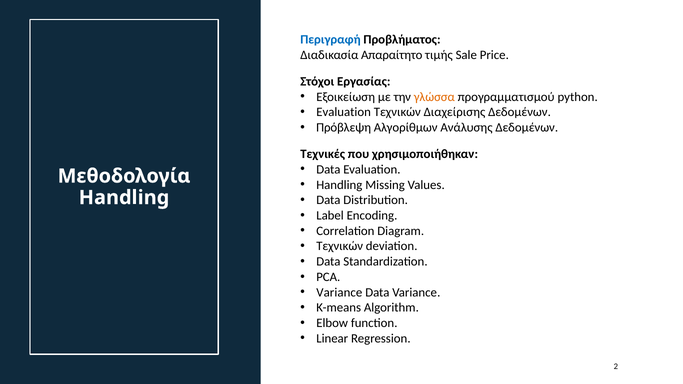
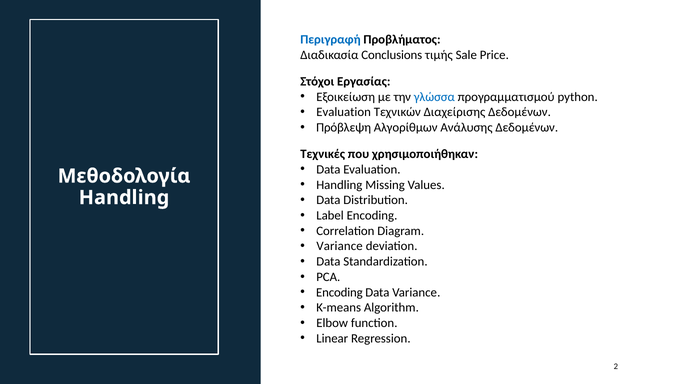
Απαραίτητο: Απαραίτητο -> Conclusions
γλώσσα colour: orange -> blue
Τεχνικών at (340, 246): Τεχνικών -> Variance
Variance at (339, 292): Variance -> Encoding
